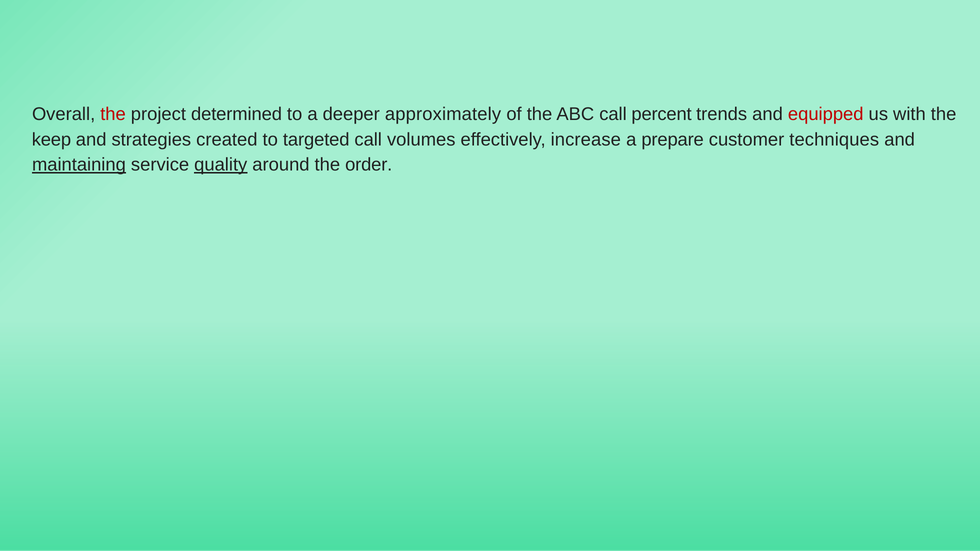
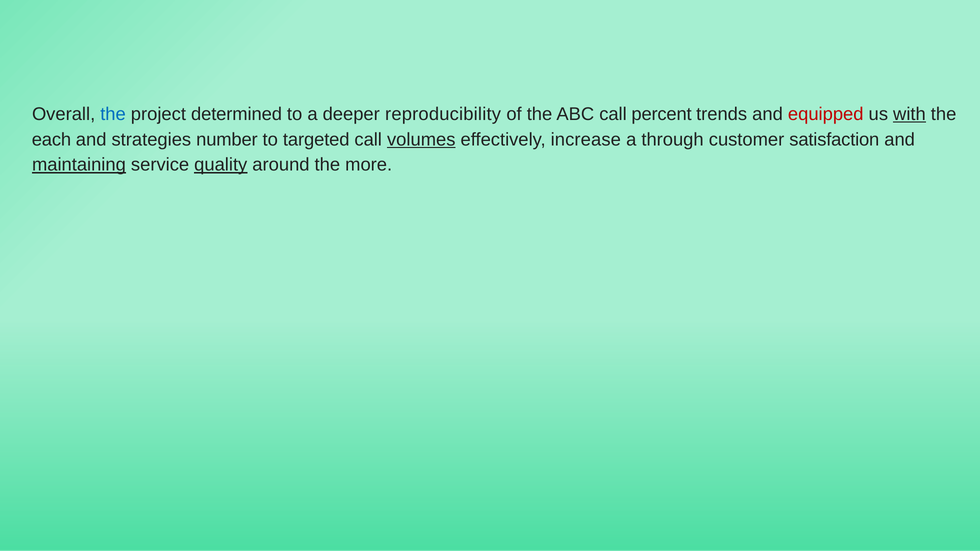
the at (113, 114) colour: red -> blue
approximately: approximately -> reproducibility
with underline: none -> present
keep: keep -> each
created: created -> number
volumes underline: none -> present
prepare: prepare -> through
techniques: techniques -> satisfaction
order: order -> more
